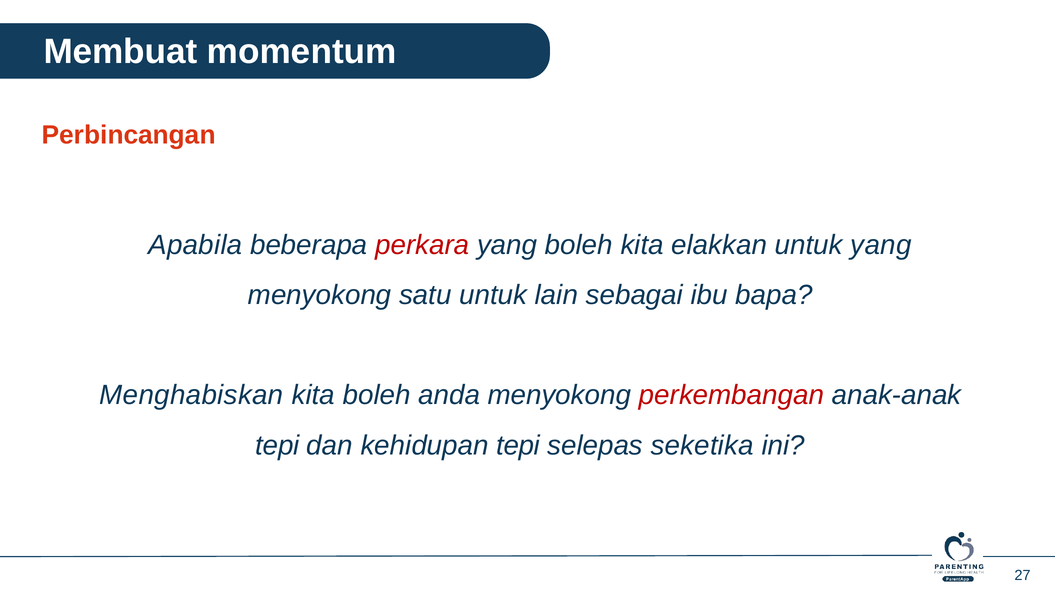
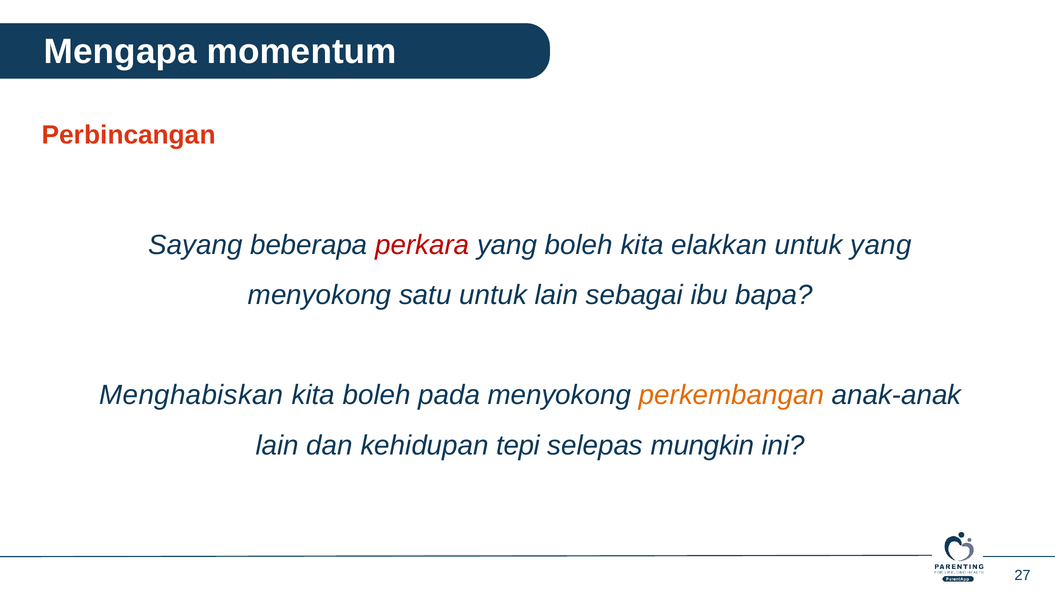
Membuat: Membuat -> Mengapa
Apabila: Apabila -> Sayang
anda: anda -> pada
perkembangan colour: red -> orange
tepi at (277, 446): tepi -> lain
seketika: seketika -> mungkin
